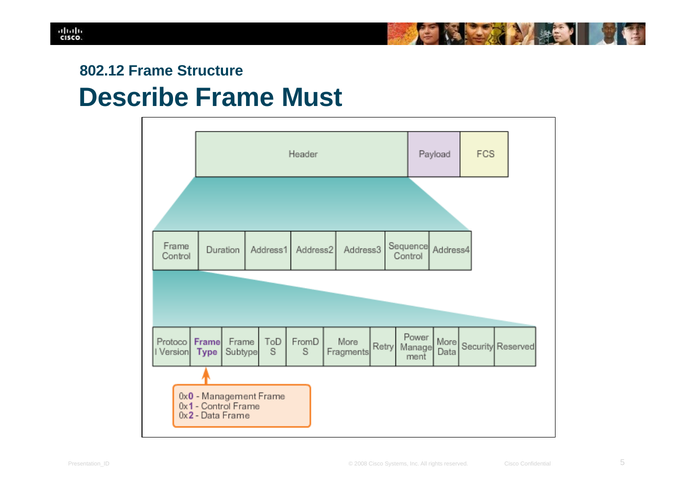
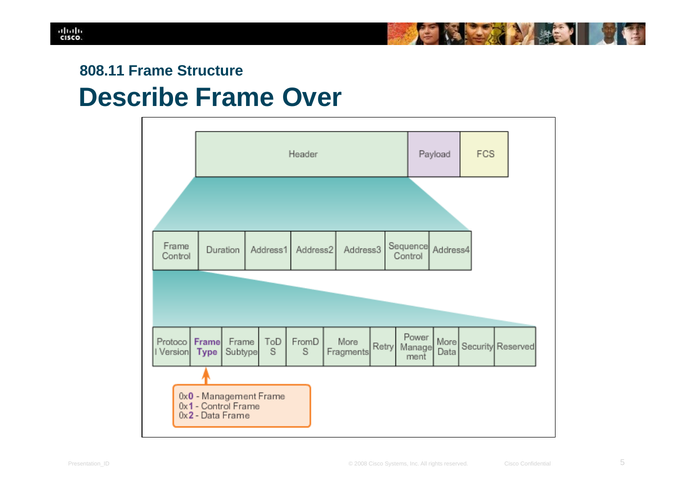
802.12: 802.12 -> 808.11
Must: Must -> Over
